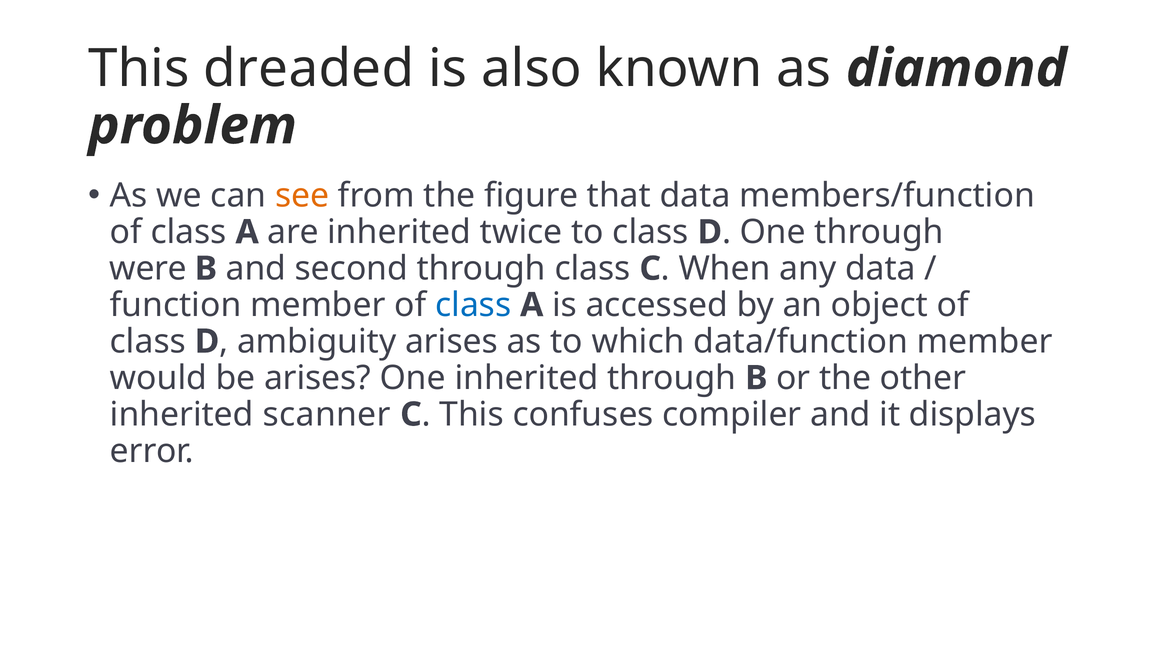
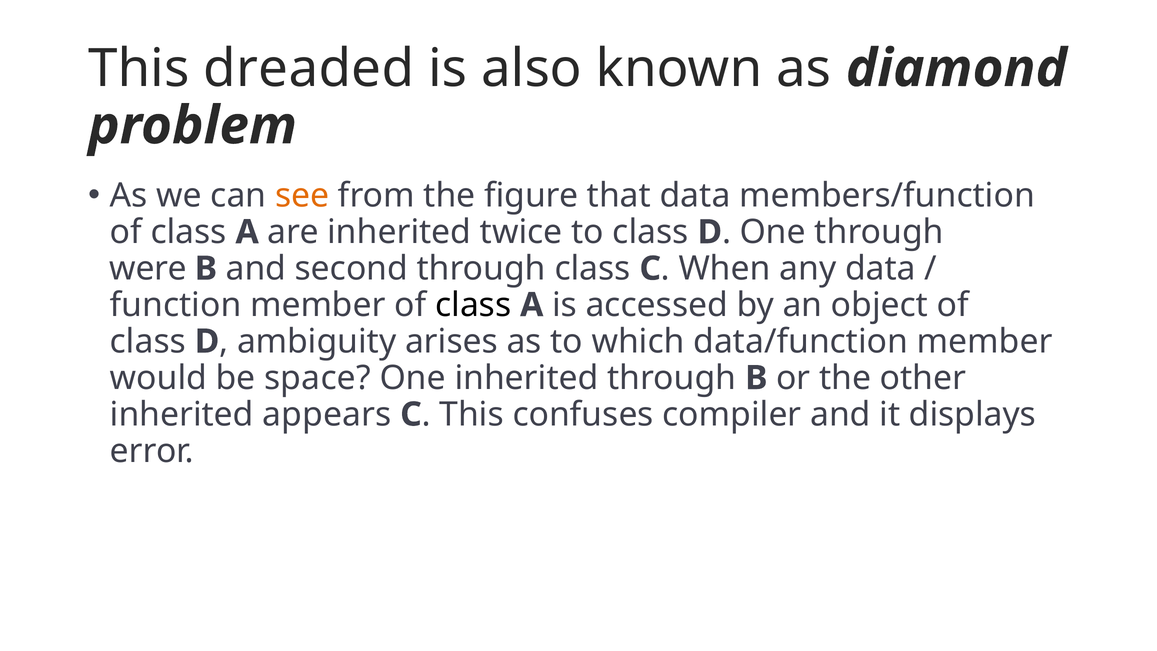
class at (473, 305) colour: blue -> black
be arises: arises -> space
scanner: scanner -> appears
